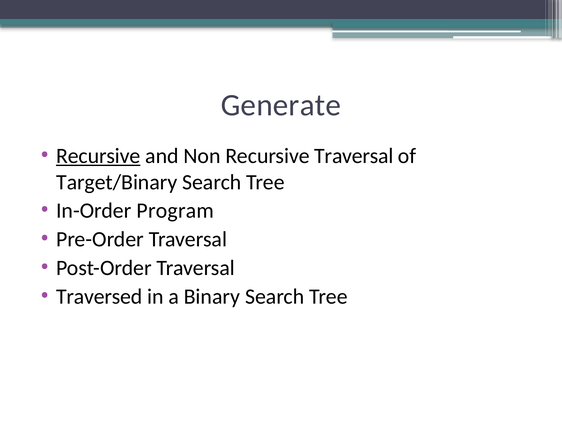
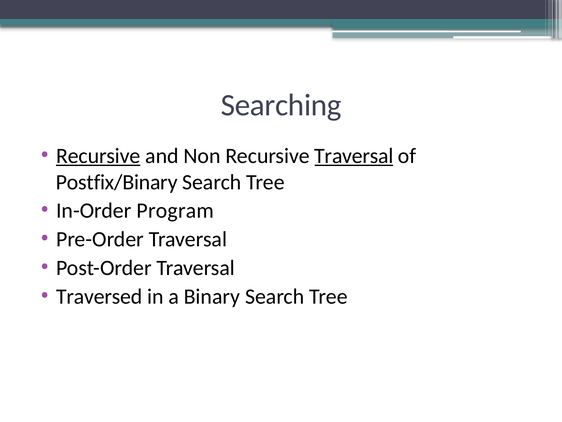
Generate: Generate -> Searching
Traversal at (354, 156) underline: none -> present
Target/Binary: Target/Binary -> Postfix/Binary
